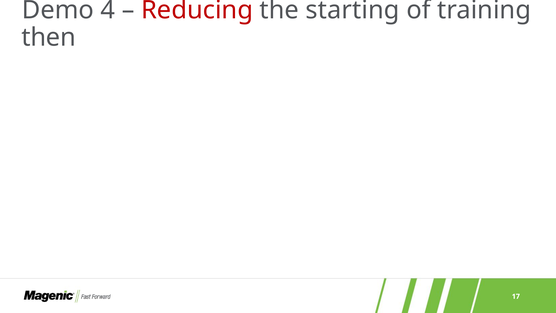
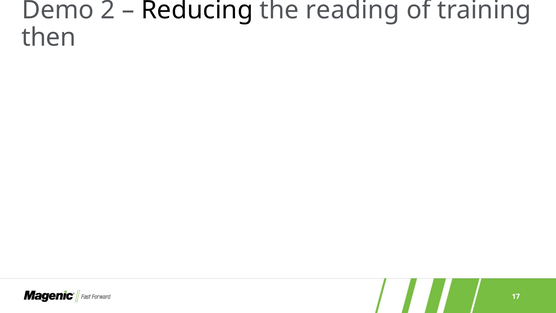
4: 4 -> 2
Reducing colour: red -> black
starting: starting -> reading
